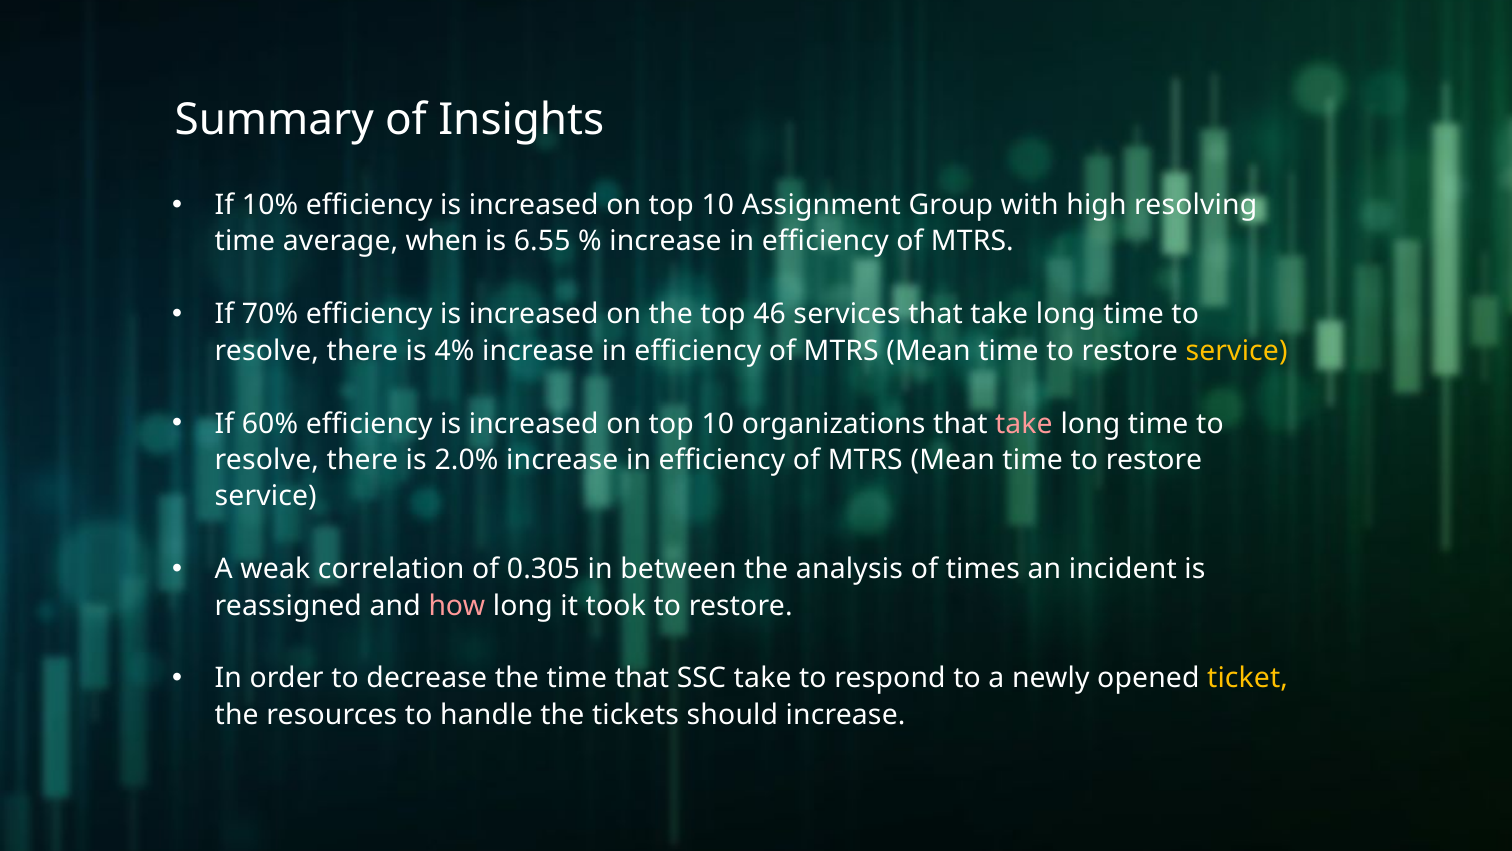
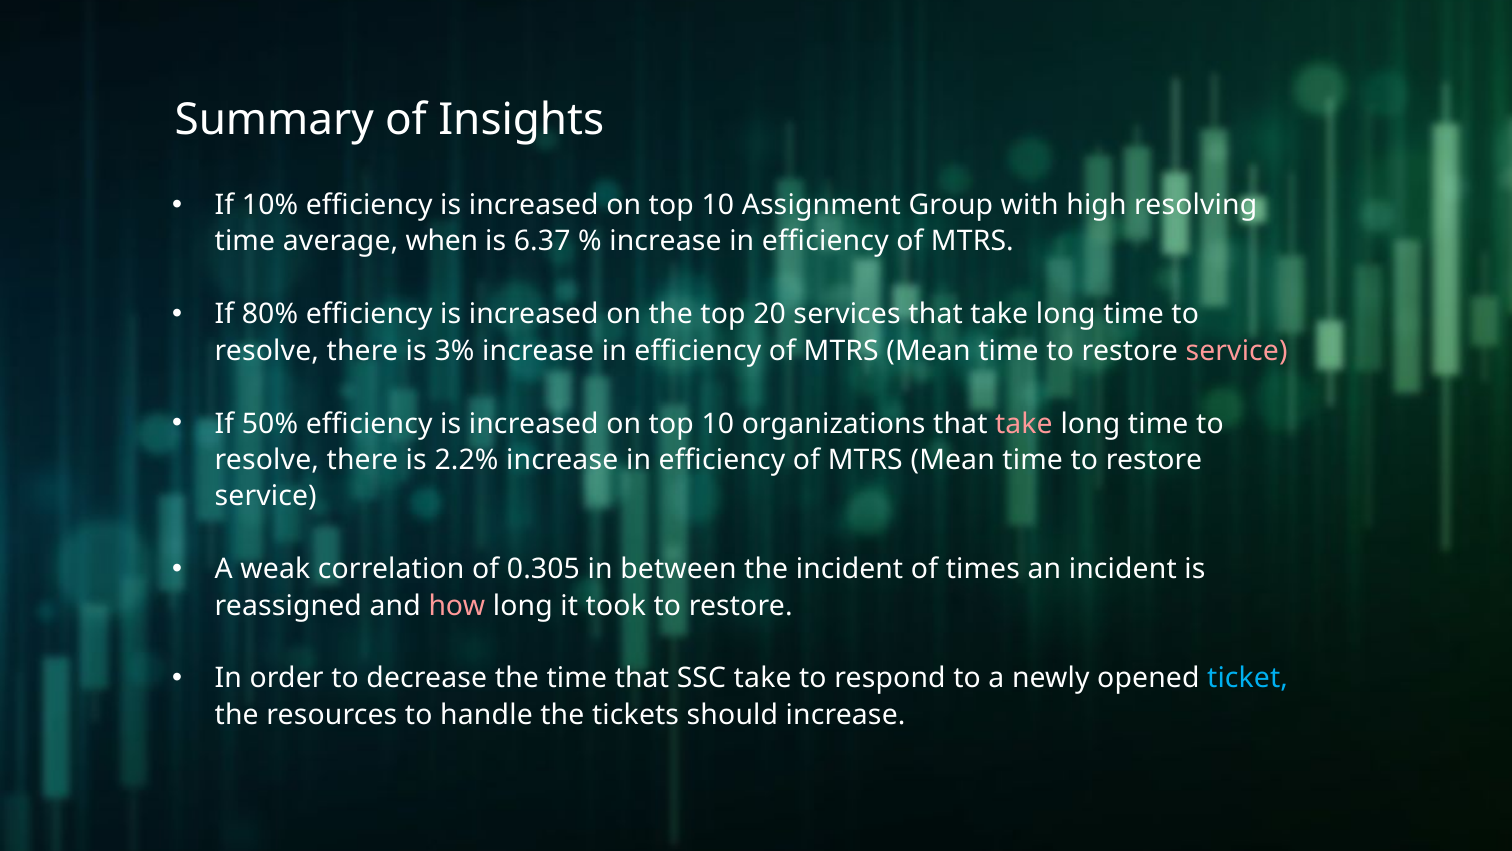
6.55: 6.55 -> 6.37
70%: 70% -> 80%
46: 46 -> 20
4%: 4% -> 3%
service at (1237, 351) colour: yellow -> pink
60%: 60% -> 50%
2.0%: 2.0% -> 2.2%
the analysis: analysis -> incident
ticket colour: yellow -> light blue
